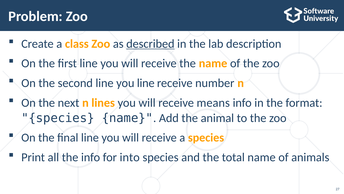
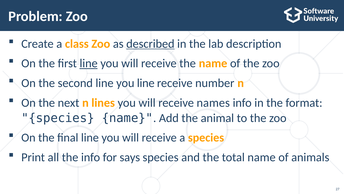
line at (89, 63) underline: none -> present
means: means -> names
into: into -> says
